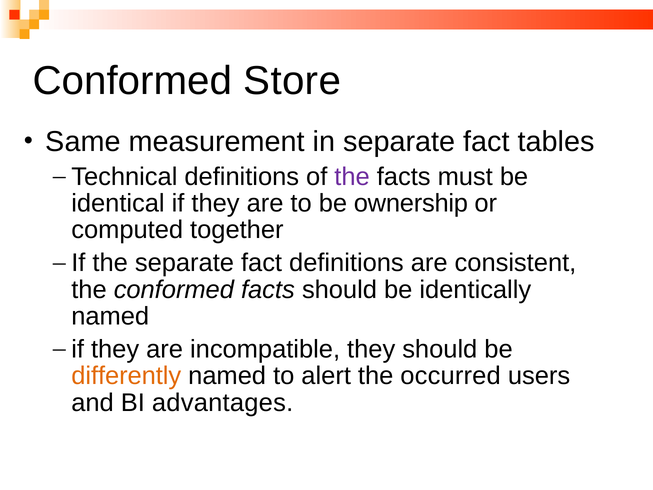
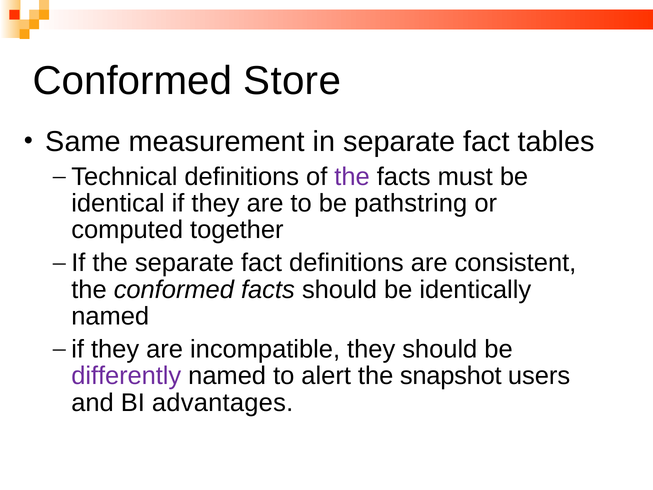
ownership: ownership -> pathstring
differently colour: orange -> purple
occurred: occurred -> snapshot
